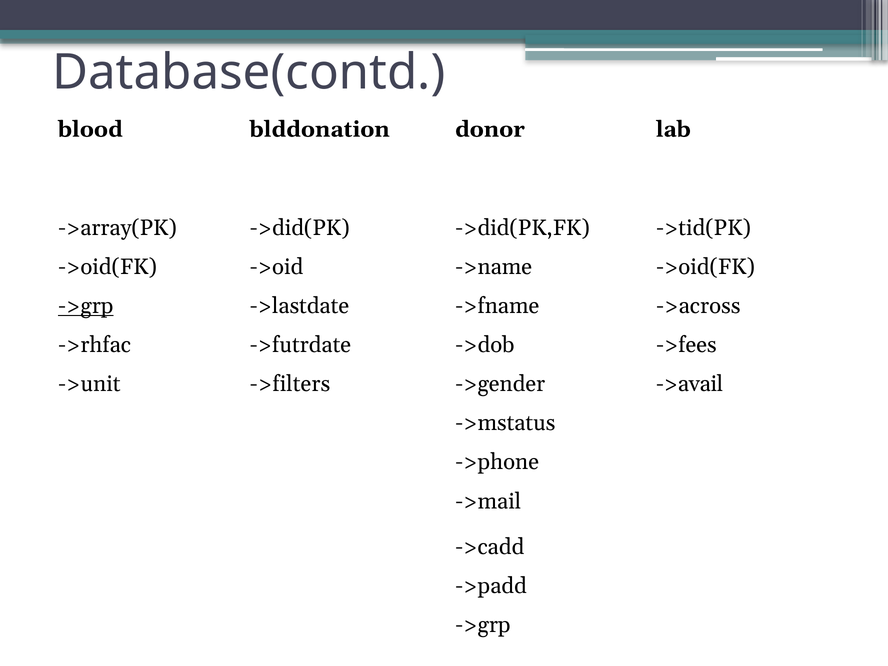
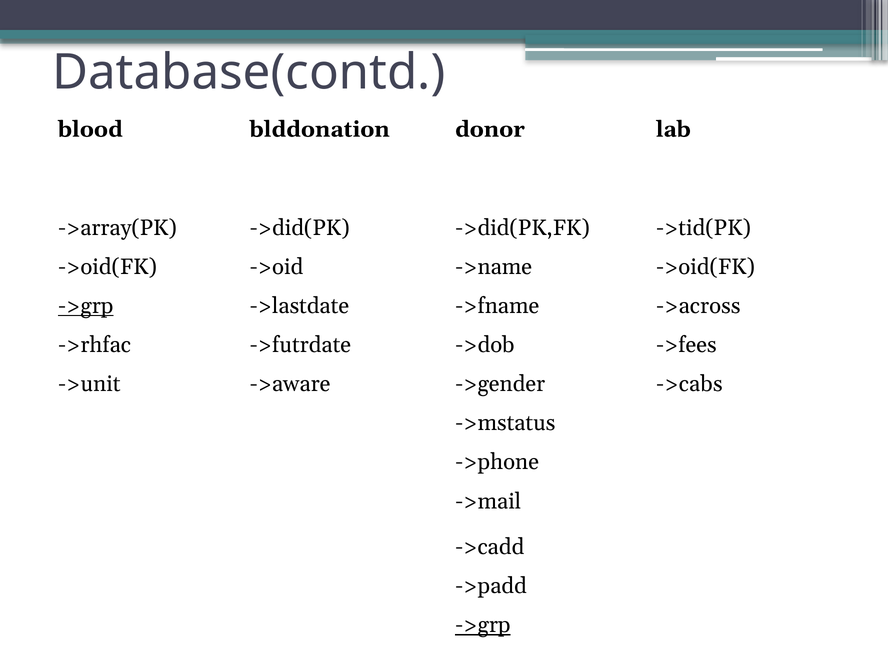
->filters: ->filters -> ->aware
->avail: ->avail -> ->cabs
->grp at (483, 625) underline: none -> present
